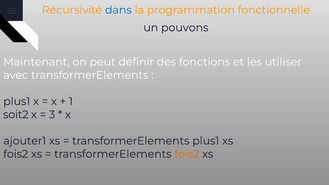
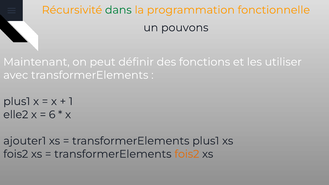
dans colour: blue -> green
soit2: soit2 -> elle2
3: 3 -> 6
